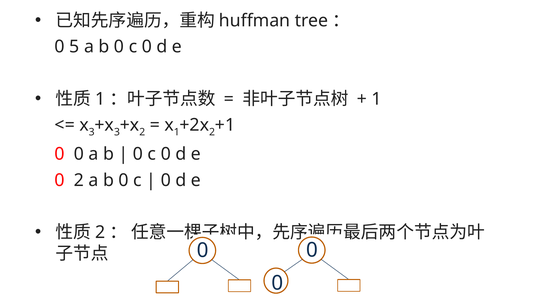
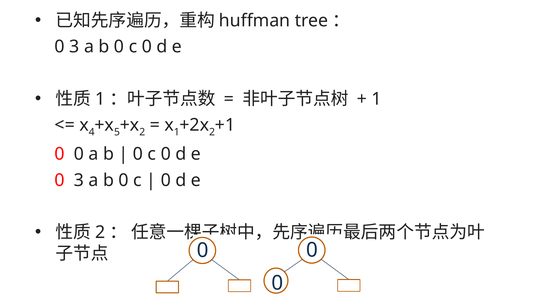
5 at (74, 47): 5 -> 3
3 at (92, 132): 3 -> 4
3 at (117, 132): 3 -> 5
2 at (79, 180): 2 -> 3
